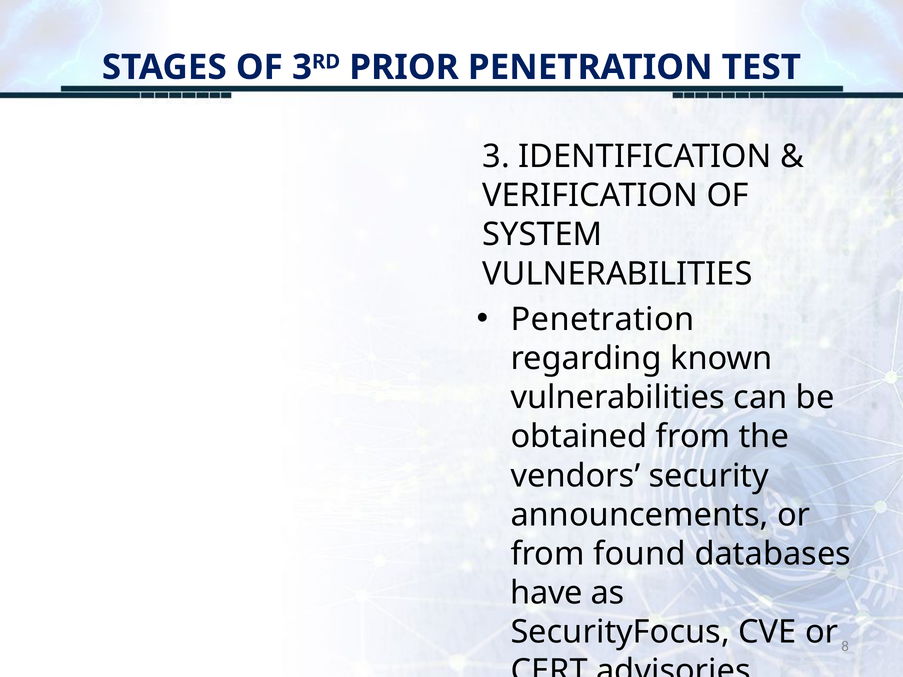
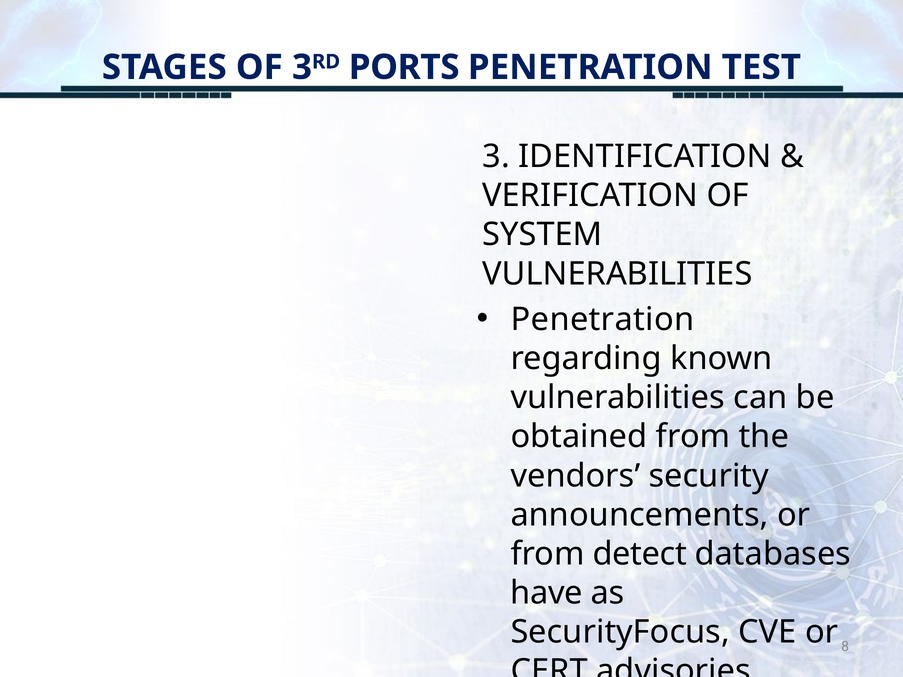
PRIOR: PRIOR -> PORTS
found: found -> detect
